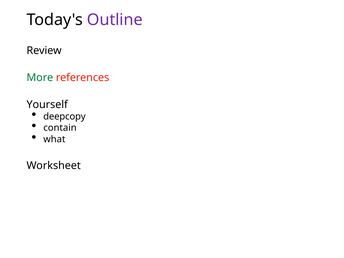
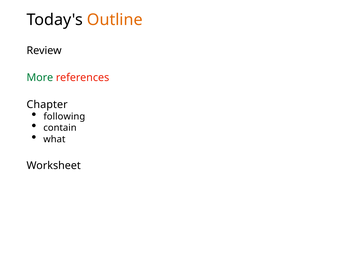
Outline colour: purple -> orange
Yourself: Yourself -> Chapter
deepcopy: deepcopy -> following
